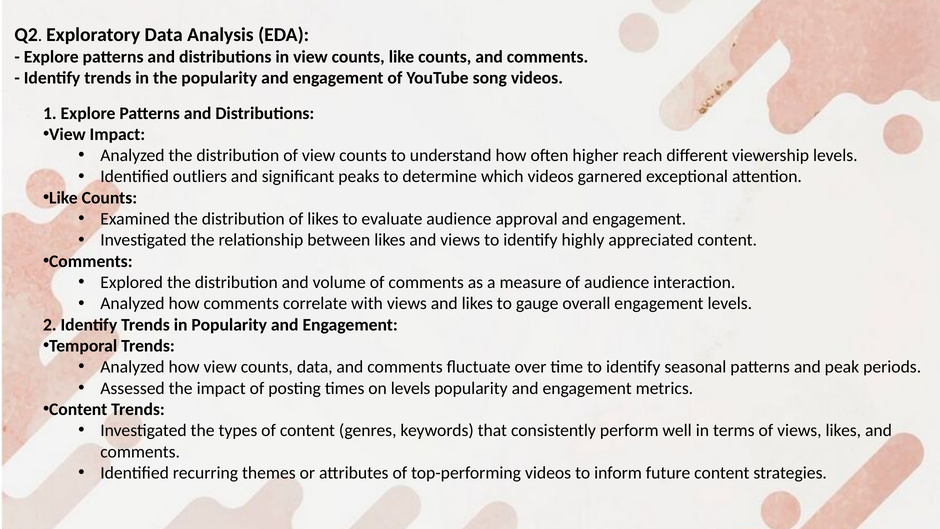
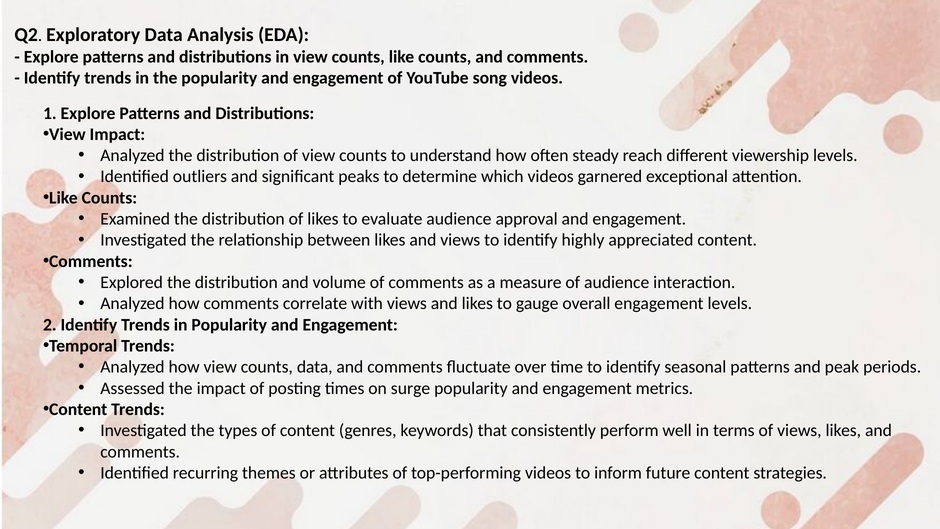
higher: higher -> steady
on levels: levels -> surge
